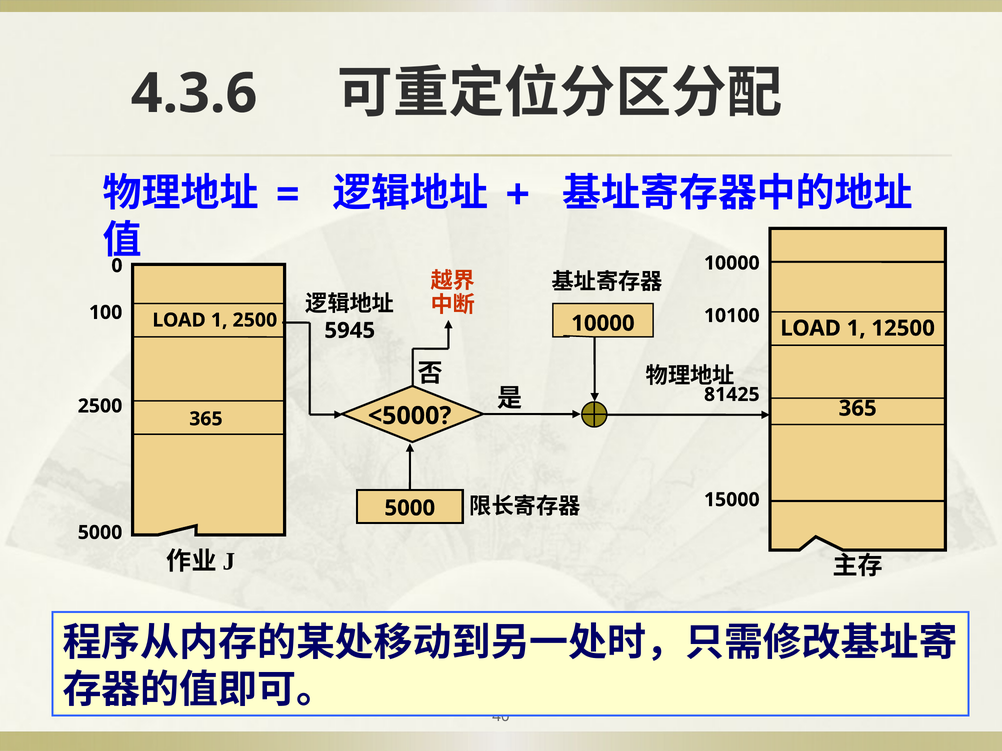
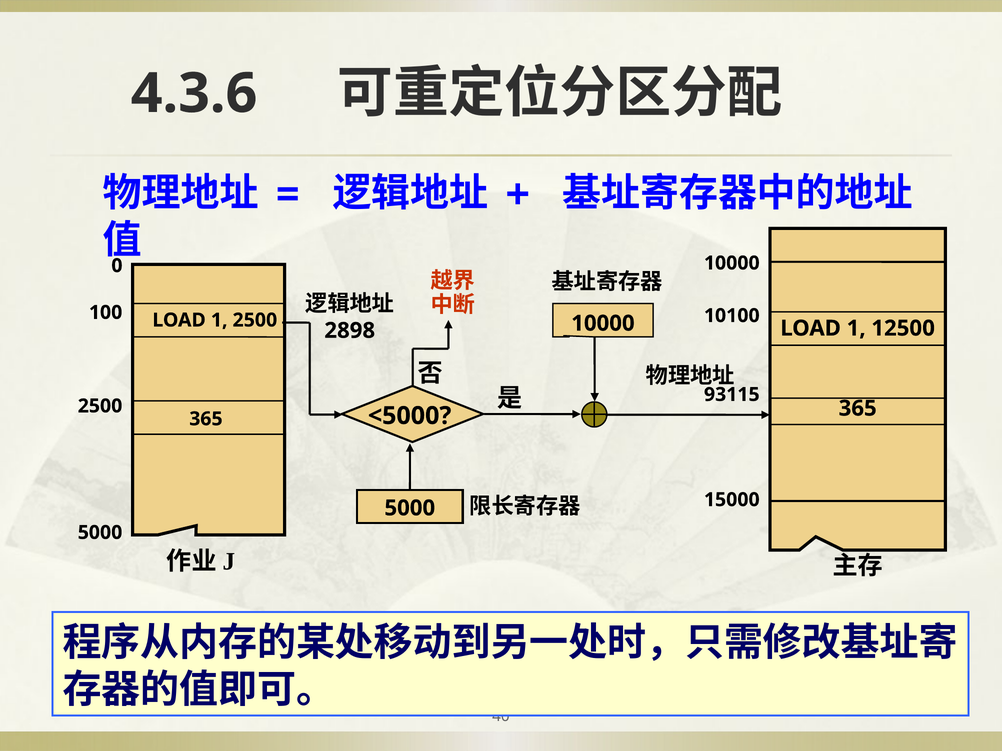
5945: 5945 -> 2898
81425: 81425 -> 93115
